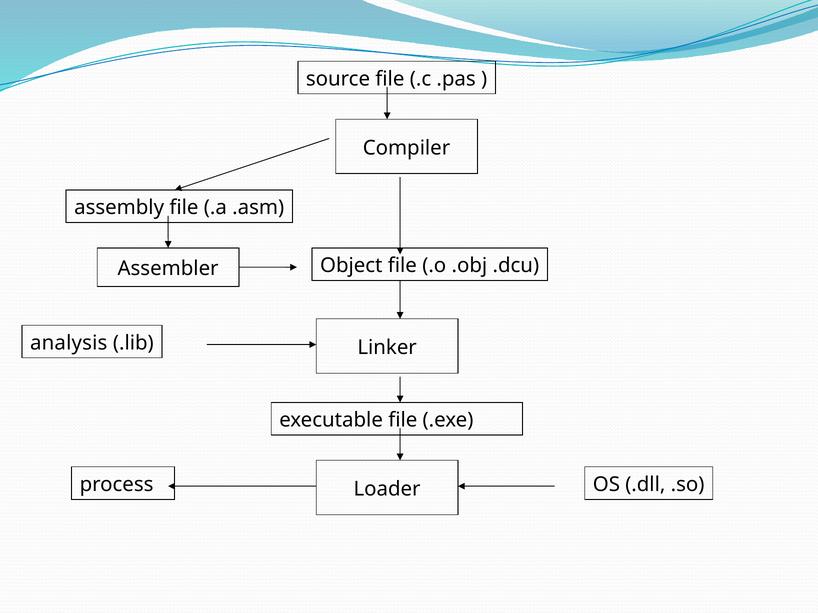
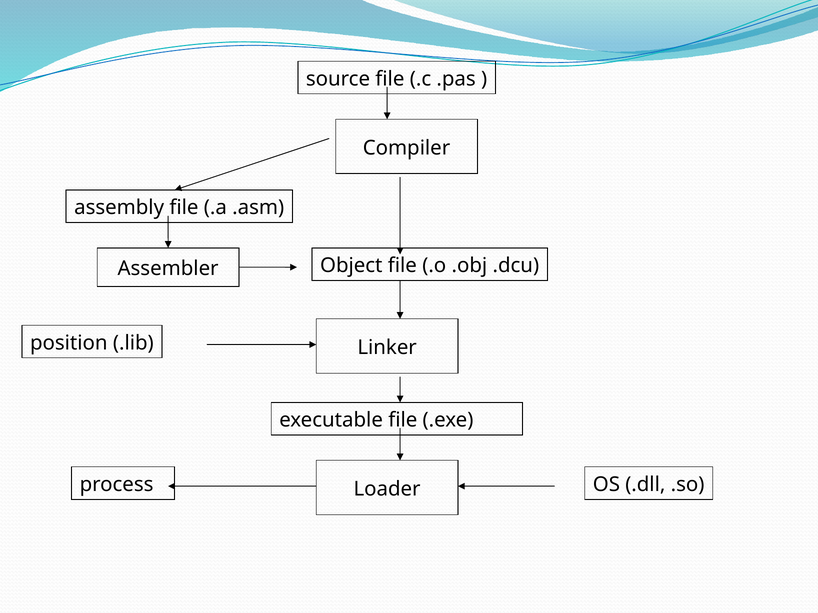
analysis: analysis -> position
